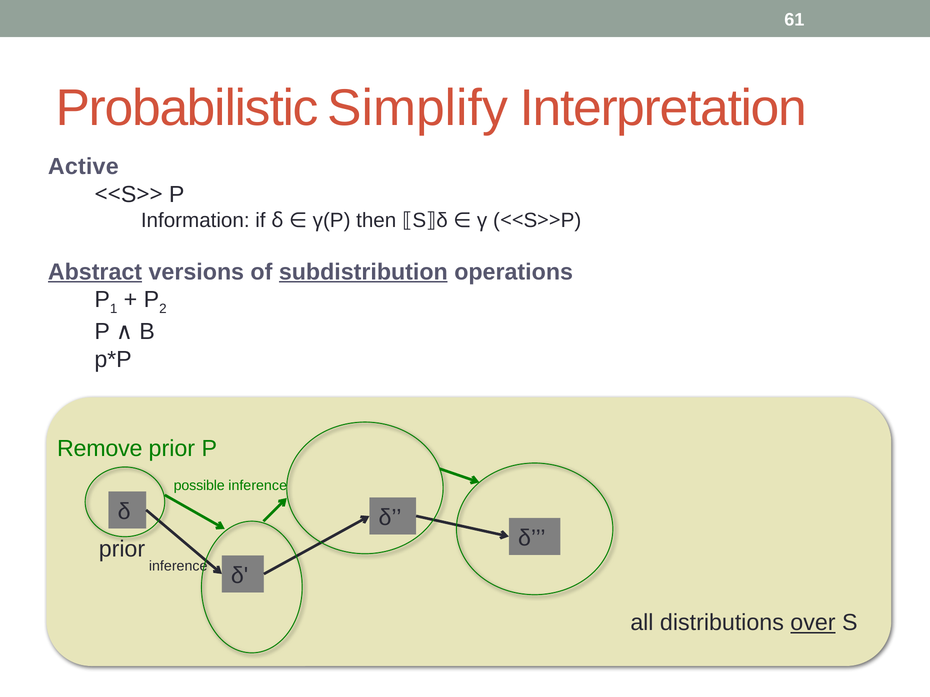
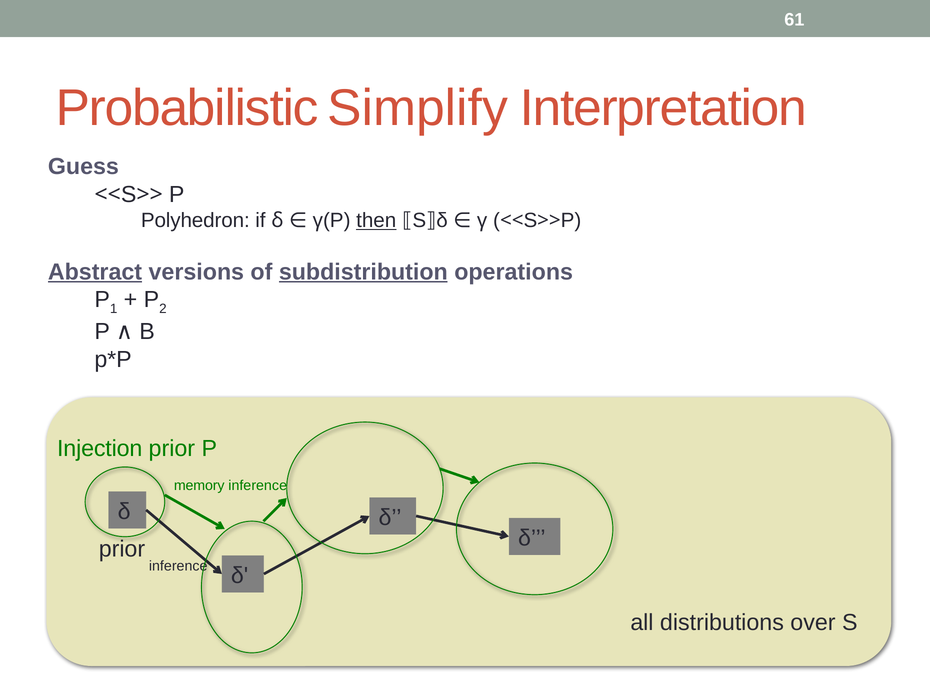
Active: Active -> Guess
Information: Information -> Polyhedron
then underline: none -> present
Remove: Remove -> Injection
possible: possible -> memory
over underline: present -> none
